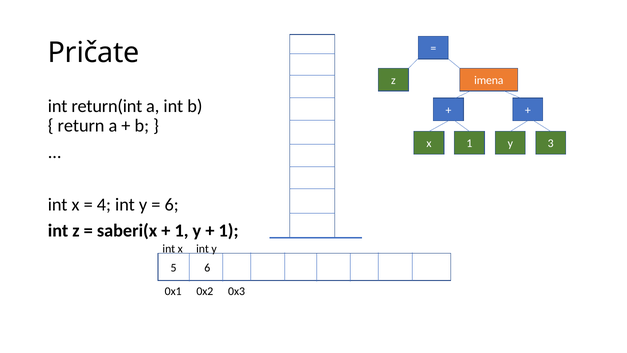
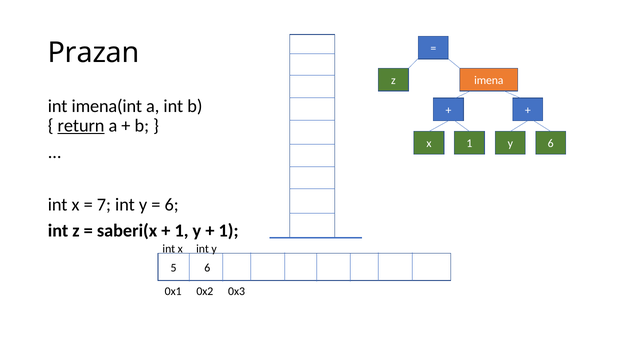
Pričate: Pričate -> Prazan
return(int: return(int -> imena(int
return underline: none -> present
3 at (551, 143): 3 -> 6
4: 4 -> 7
